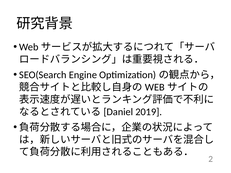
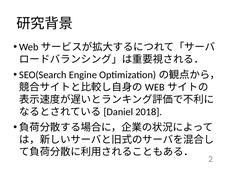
2019: 2019 -> 2018
